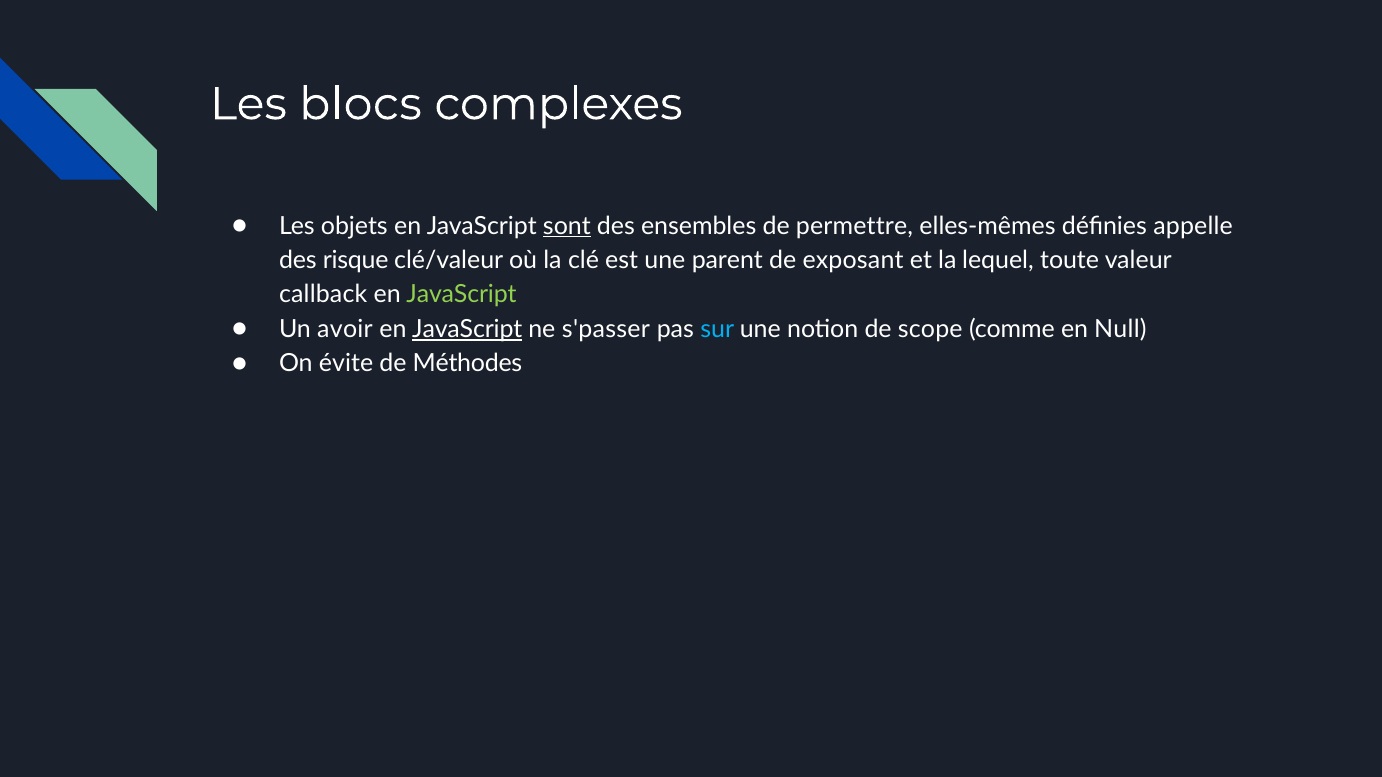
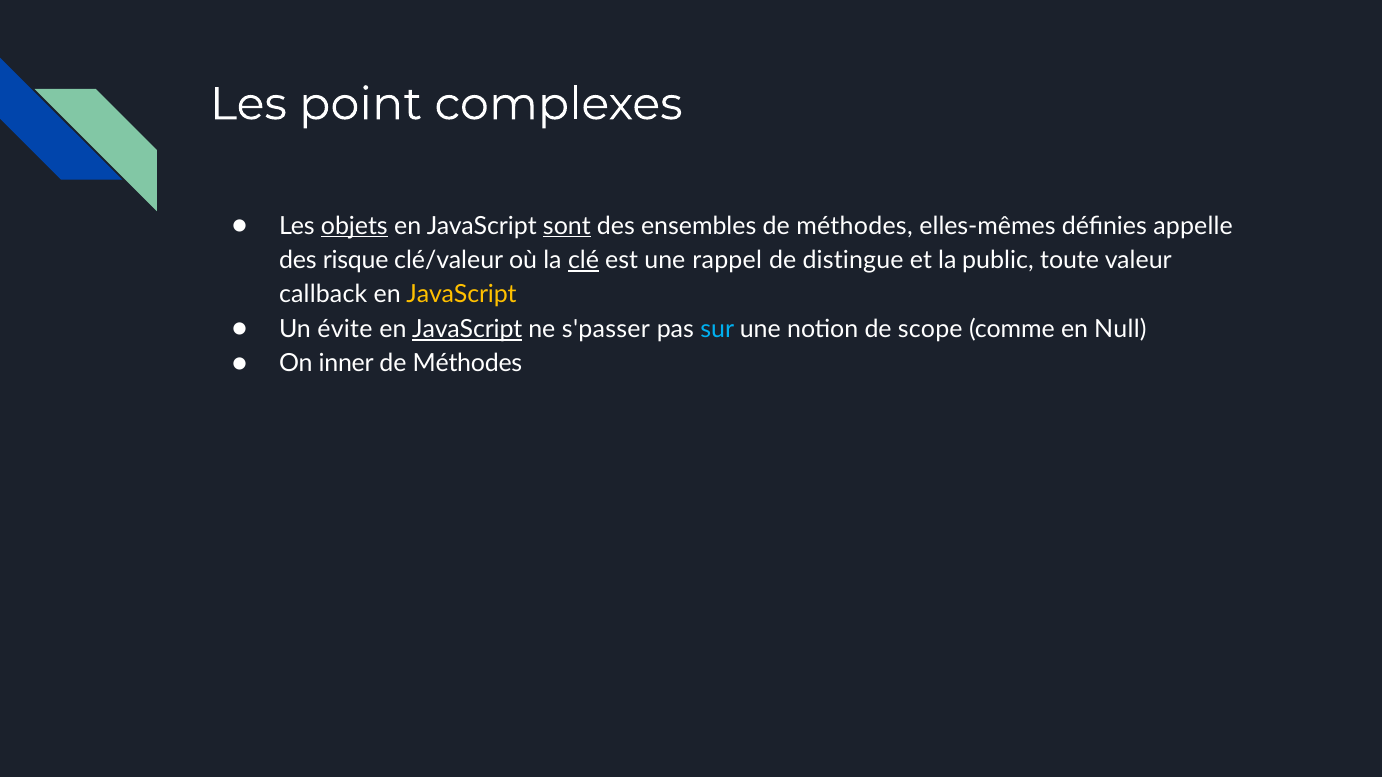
blocs: blocs -> point
objets underline: none -> present
ensembles de permettre: permettre -> méthodes
clé underline: none -> present
parent: parent -> rappel
exposant: exposant -> distingue
lequel: lequel -> public
JavaScript at (461, 295) colour: light green -> yellow
avoir: avoir -> évite
évite: évite -> inner
